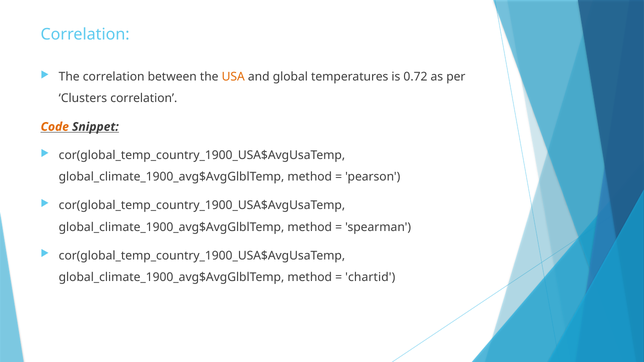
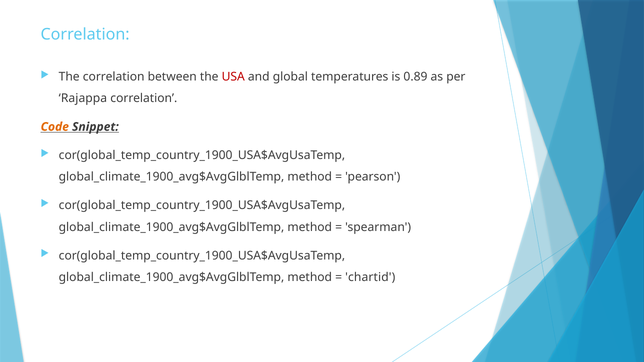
USA colour: orange -> red
0.72: 0.72 -> 0.89
Clusters: Clusters -> Rajappa
